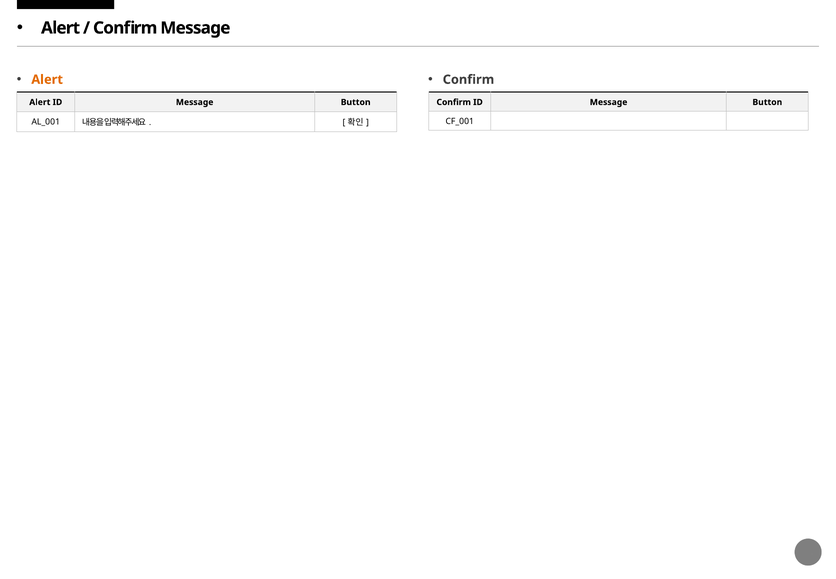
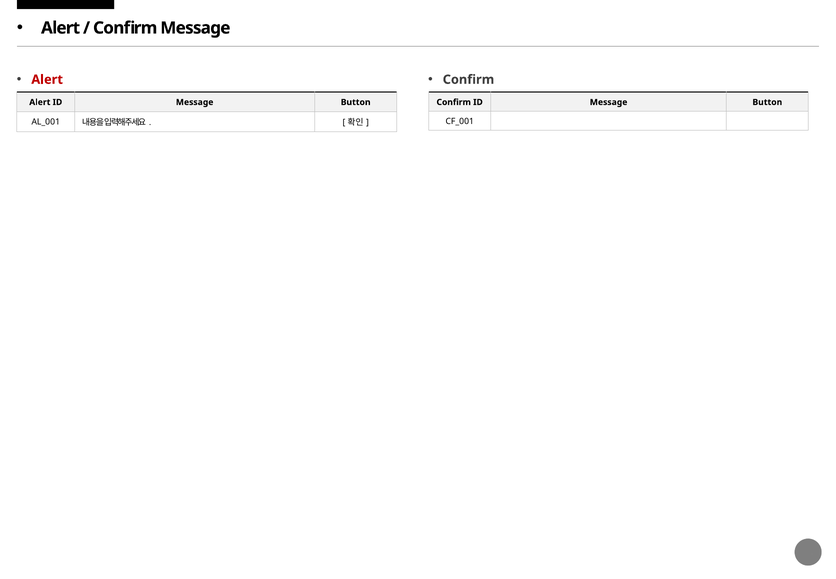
Alert at (47, 80) colour: orange -> red
